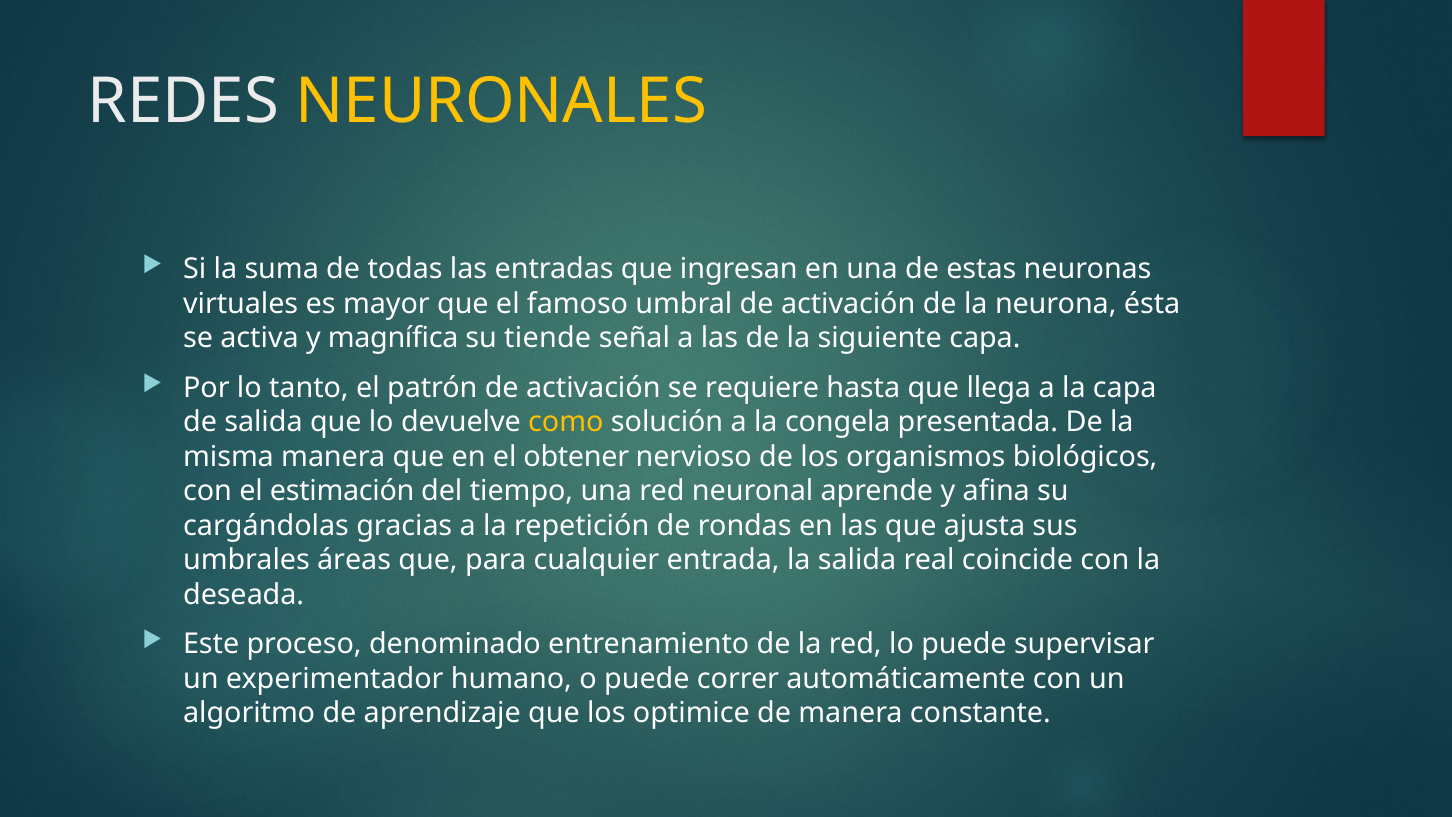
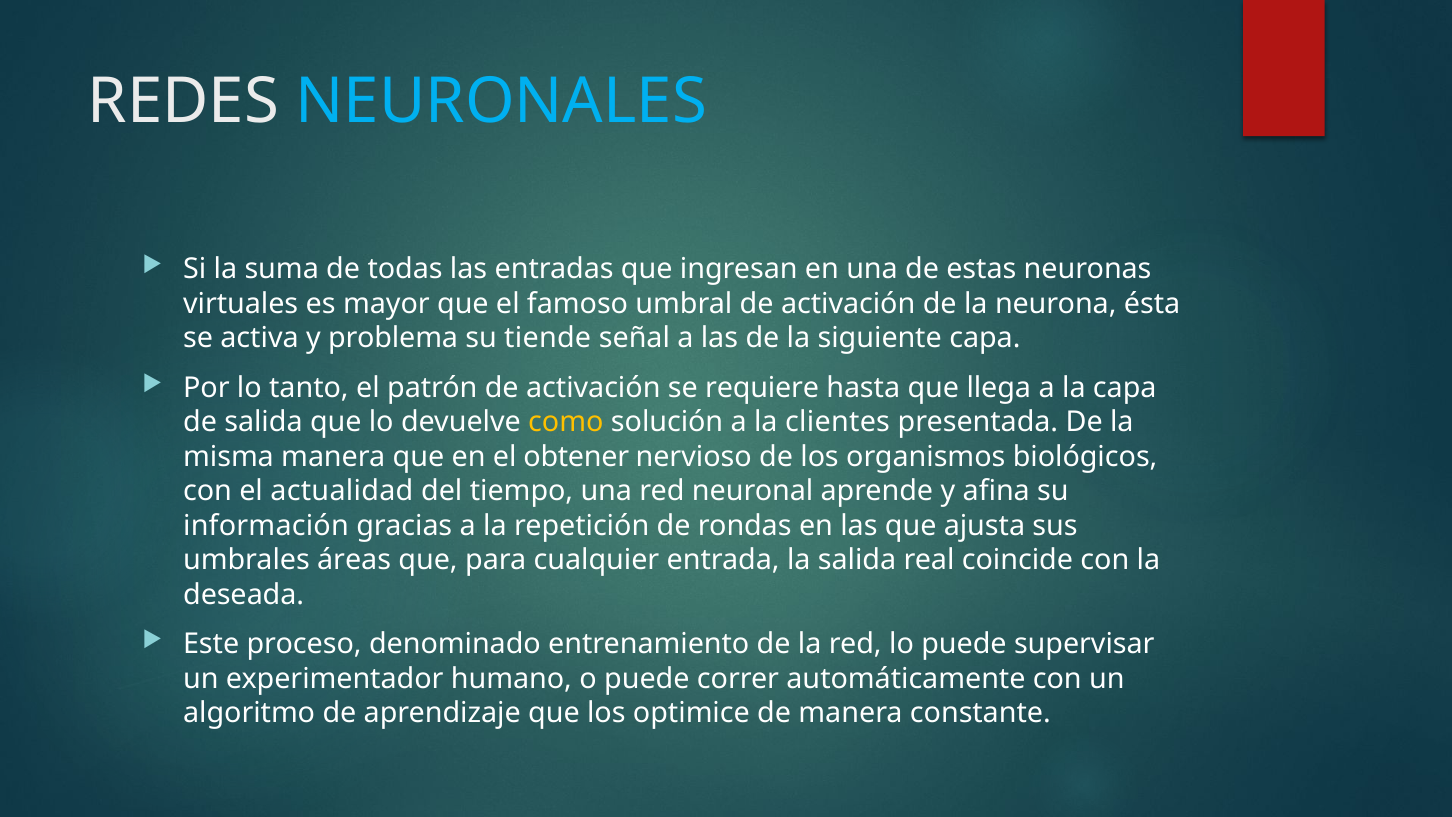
NEURONALES colour: yellow -> light blue
magnífica: magnífica -> problema
congela: congela -> clientes
estimación: estimación -> actualidad
cargándolas: cargándolas -> información
